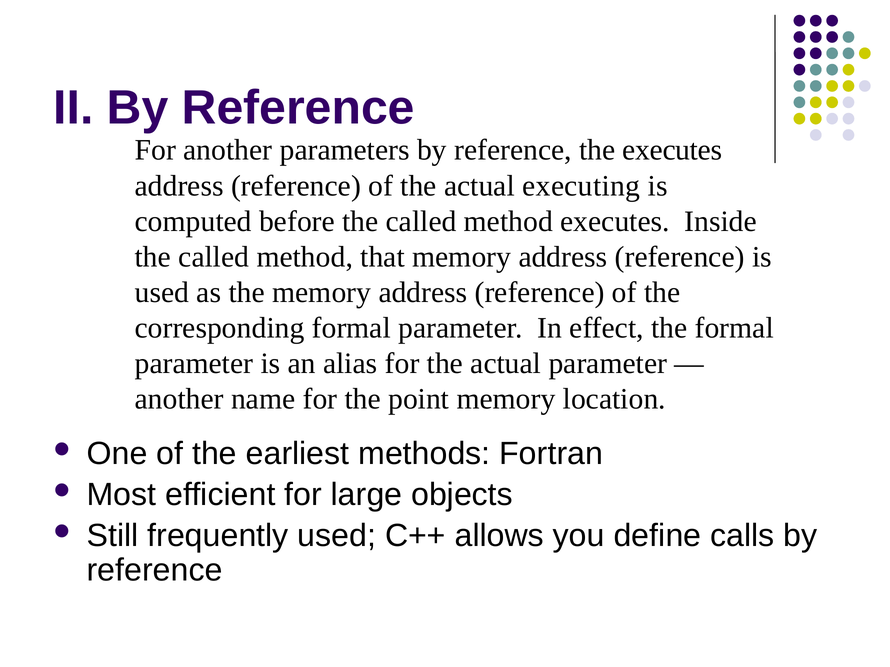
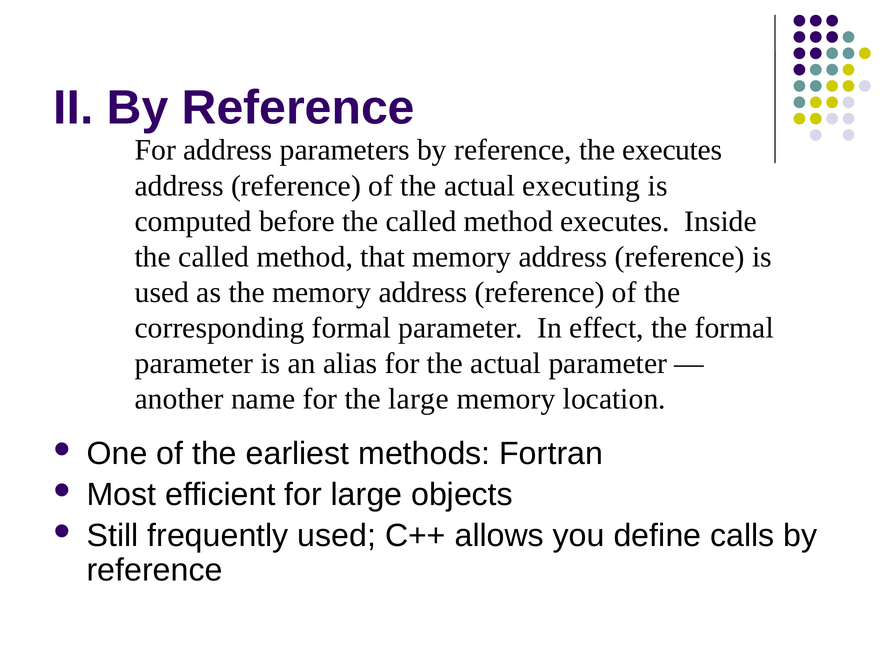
For another: another -> address
the point: point -> large
